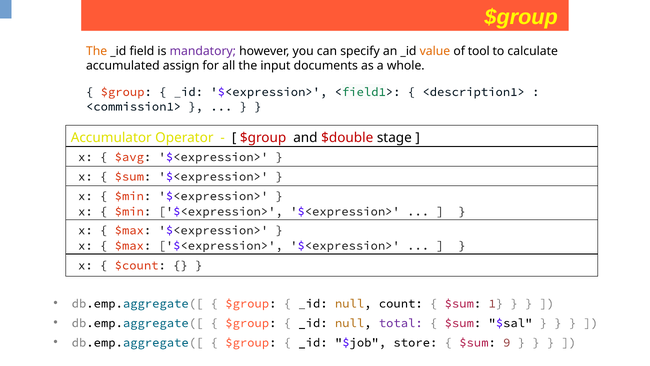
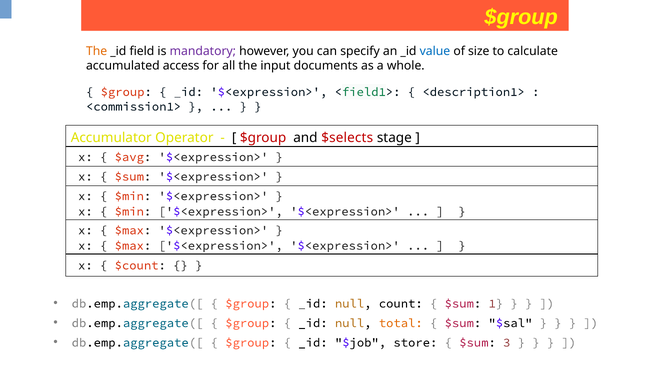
value colour: orange -> blue
tool: tool -> size
assign: assign -> access
$double: $double -> $selects
total colour: purple -> orange
9: 9 -> 3
